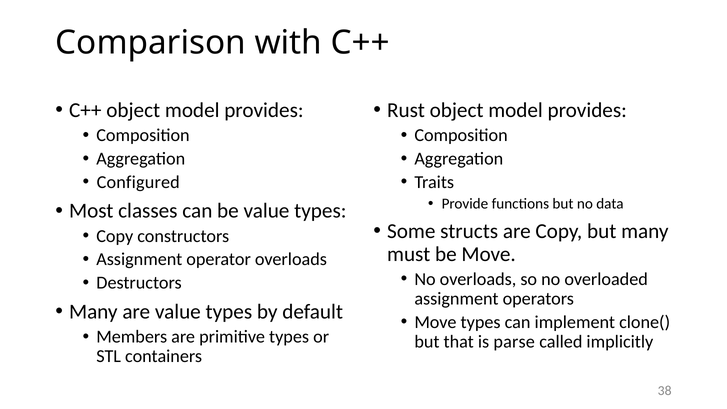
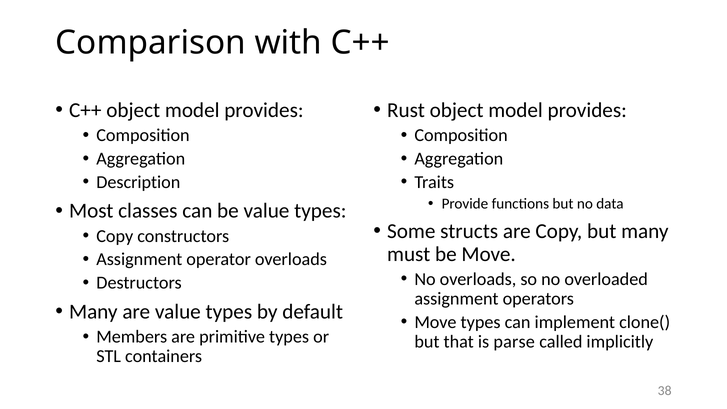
Configured: Configured -> Description
